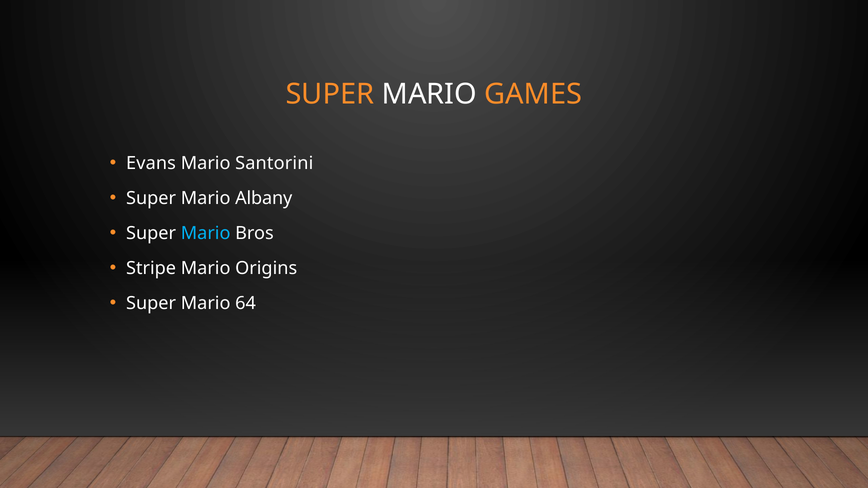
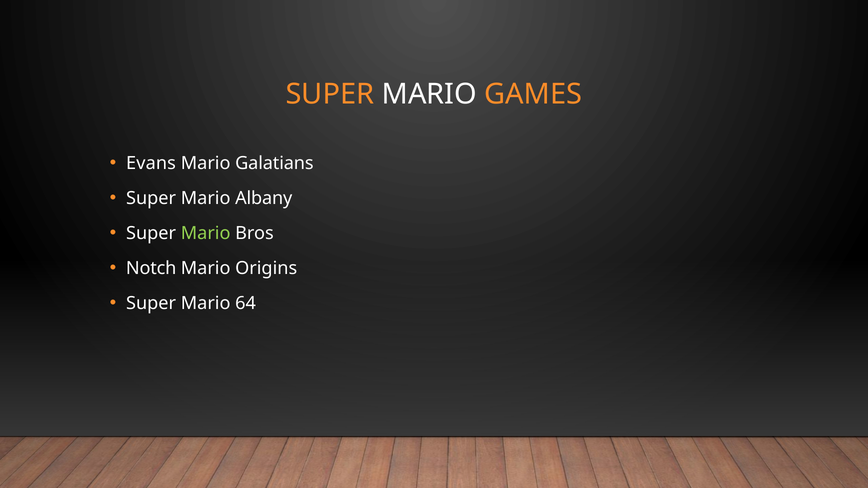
Santorini: Santorini -> Galatians
Mario at (206, 233) colour: light blue -> light green
Stripe: Stripe -> Notch
